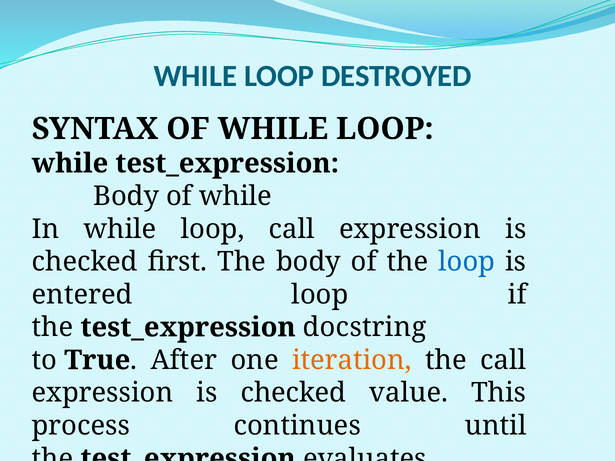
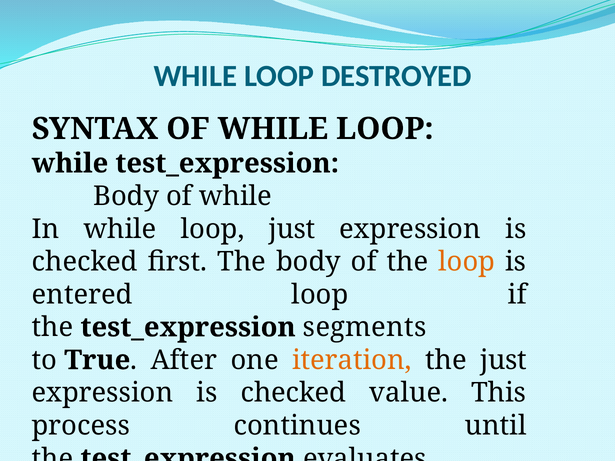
loop call: call -> just
loop at (467, 262) colour: blue -> orange
docstring: docstring -> segments
the call: call -> just
